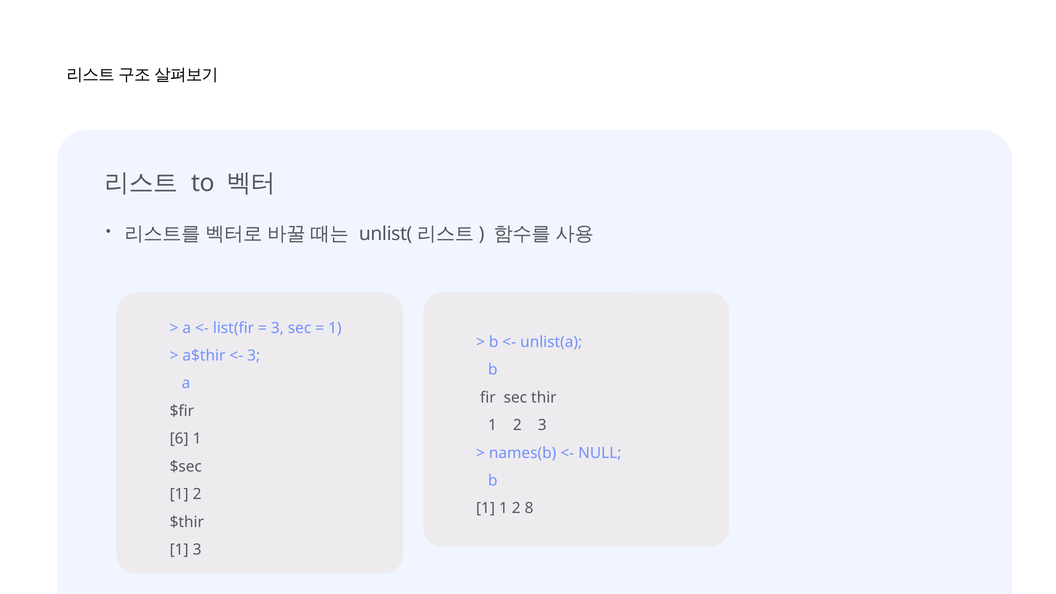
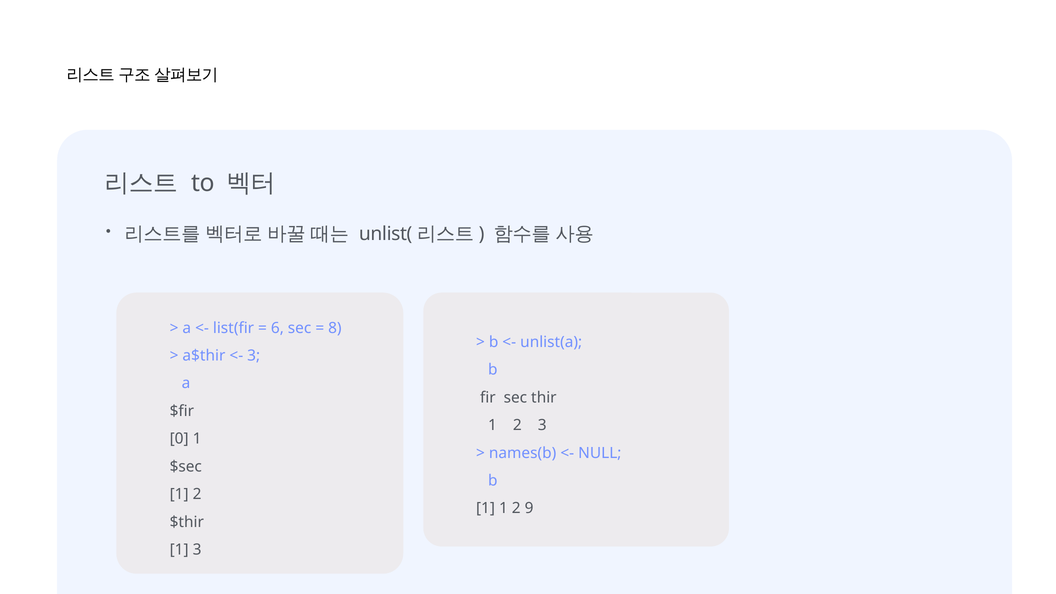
3 at (277, 328): 3 -> 6
1 at (335, 328): 1 -> 8
6: 6 -> 0
8: 8 -> 9
